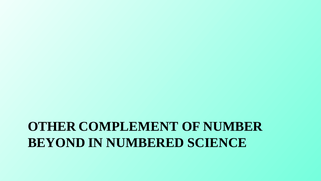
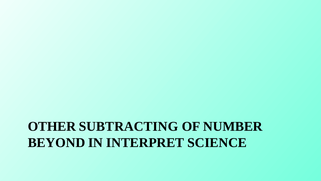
COMPLEMENT: COMPLEMENT -> SUBTRACTING
NUMBERED: NUMBERED -> INTERPRET
